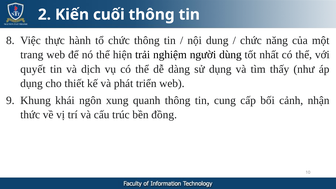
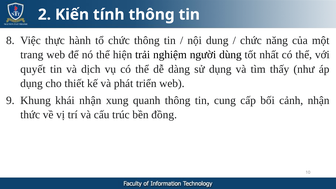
cuối: cuối -> tính
khái ngôn: ngôn -> nhận
